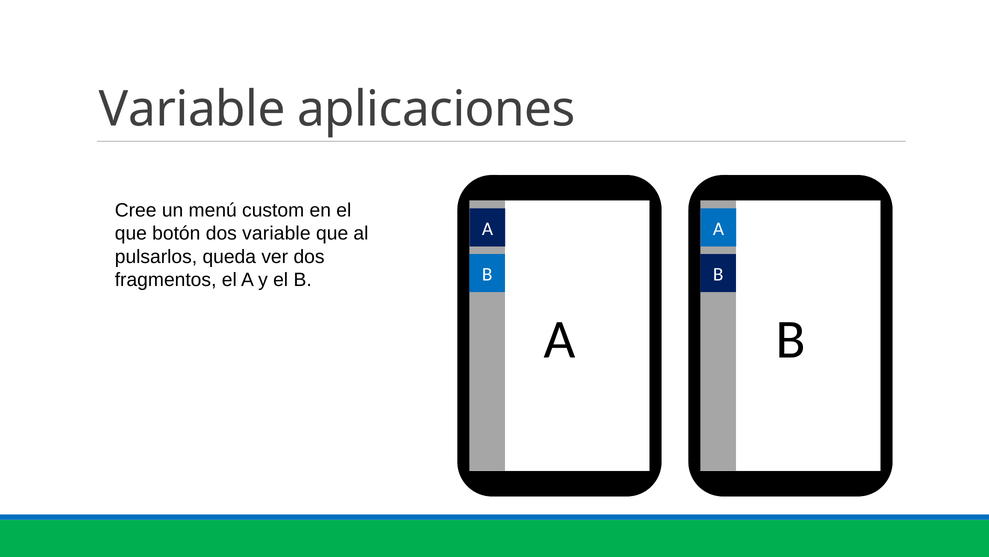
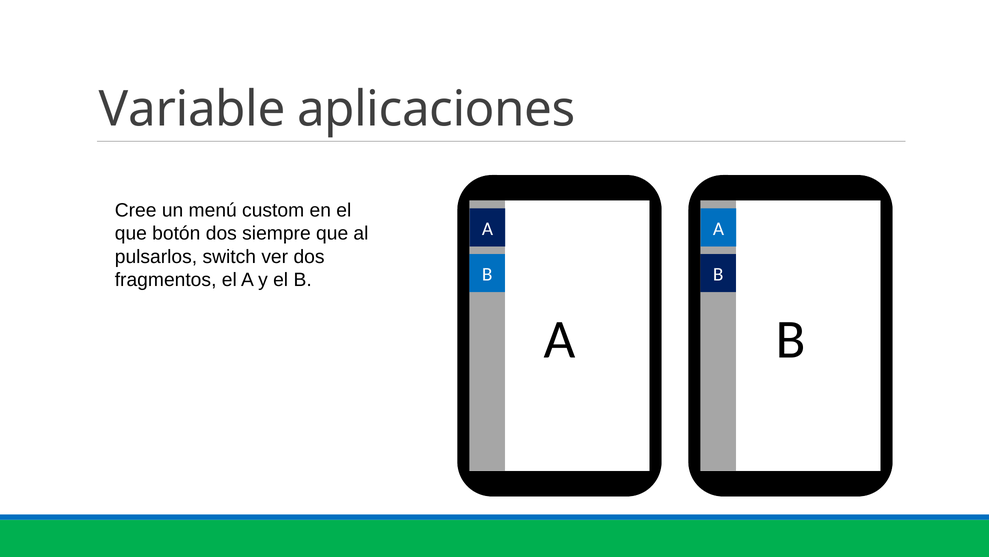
dos variable: variable -> siempre
queda: queda -> switch
